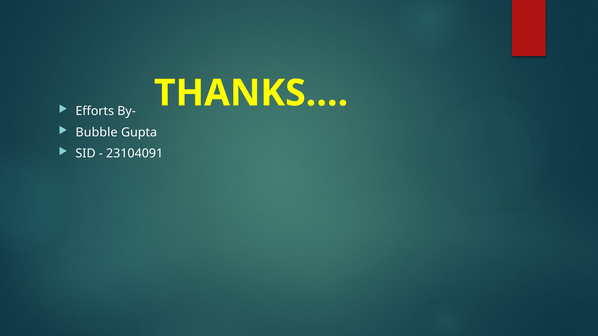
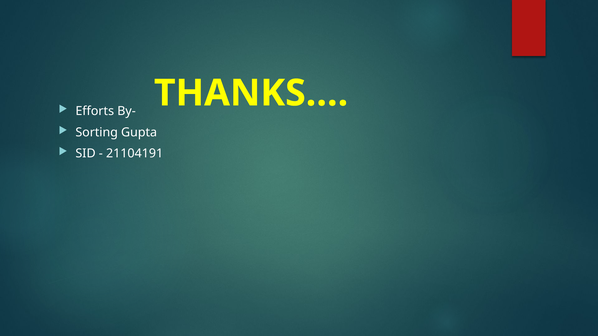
Bubble: Bubble -> Sorting
23104091: 23104091 -> 21104191
